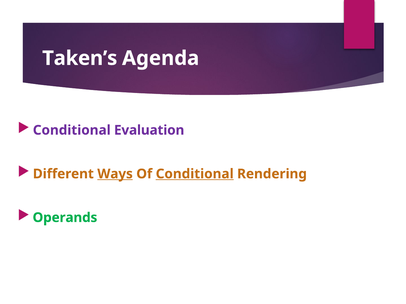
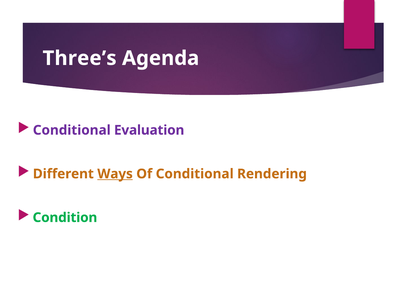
Taken’s: Taken’s -> Three’s
Conditional at (195, 174) underline: present -> none
Operands: Operands -> Condition
